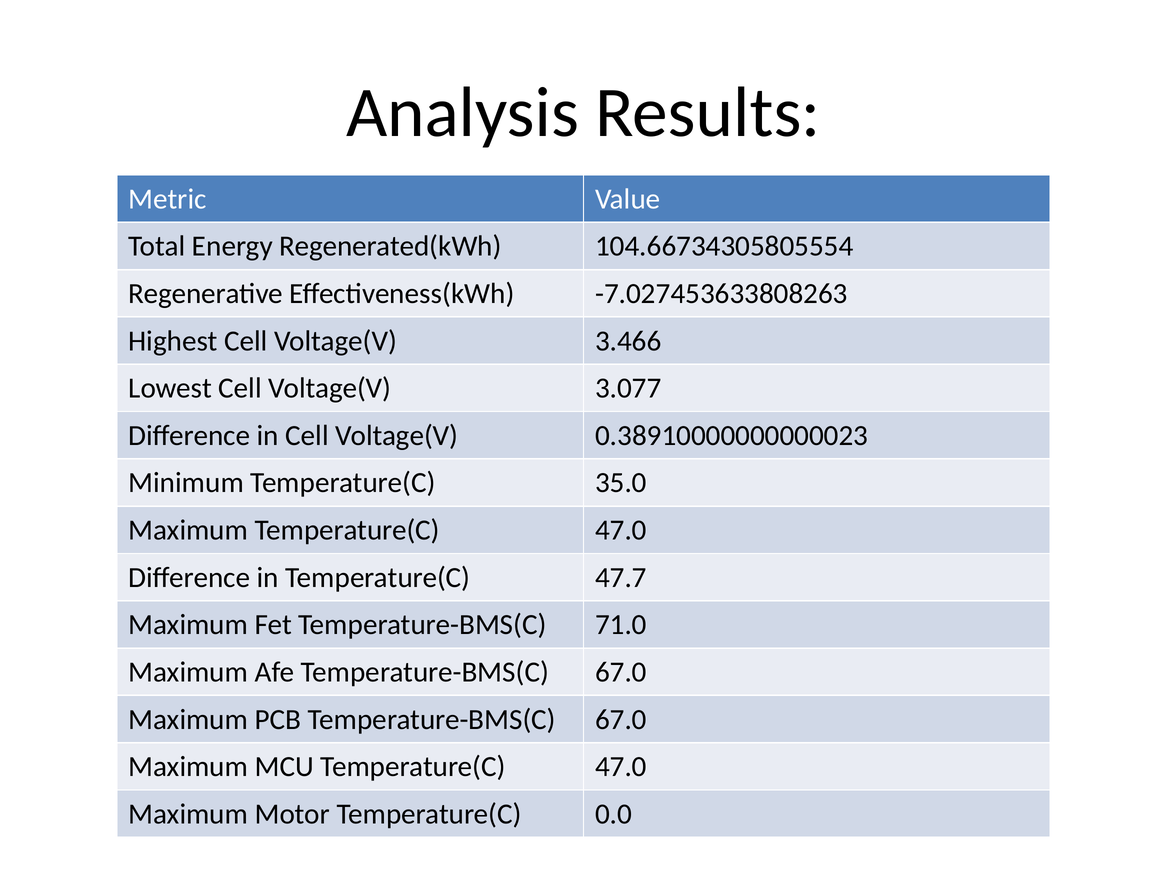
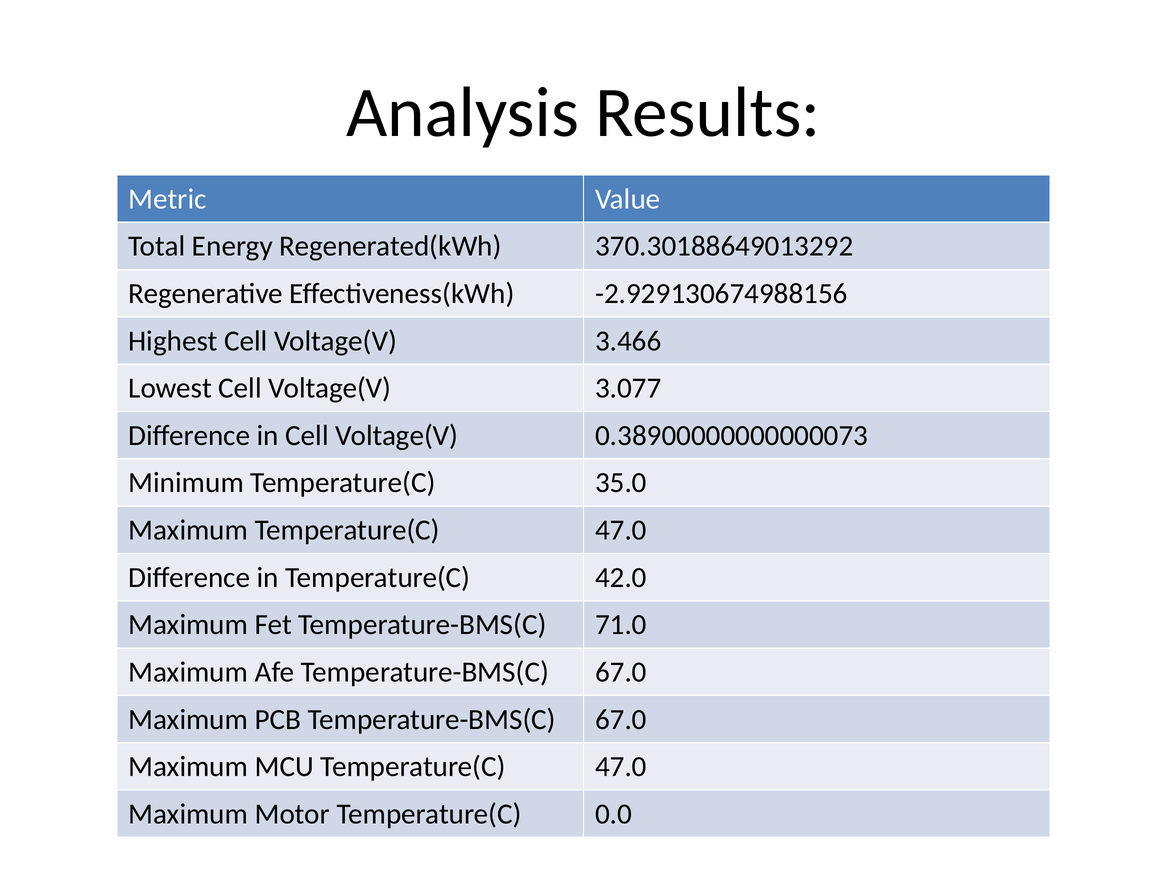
104.66734305805554: 104.66734305805554 -> 370.30188649013292
-7.027453633808263: -7.027453633808263 -> -2.929130674988156
0.38910000000000023: 0.38910000000000023 -> 0.38900000000000073
47.7: 47.7 -> 42.0
